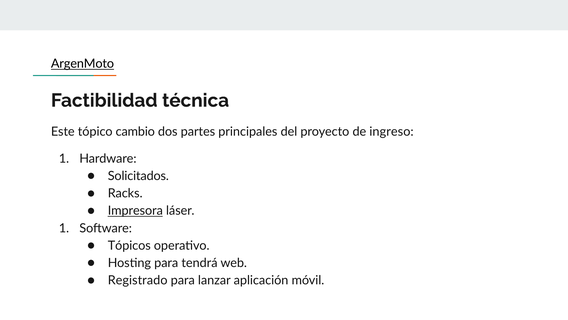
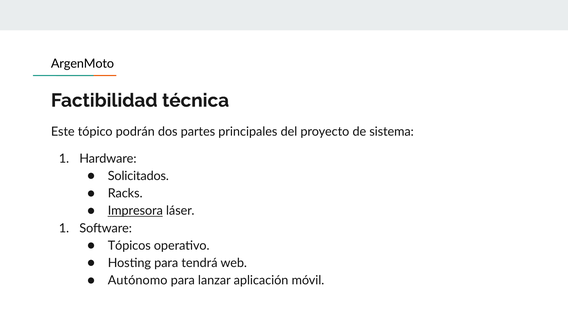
ArgenMoto underline: present -> none
cambio: cambio -> podrán
ingreso: ingreso -> sistema
Registrado: Registrado -> Autónomo
